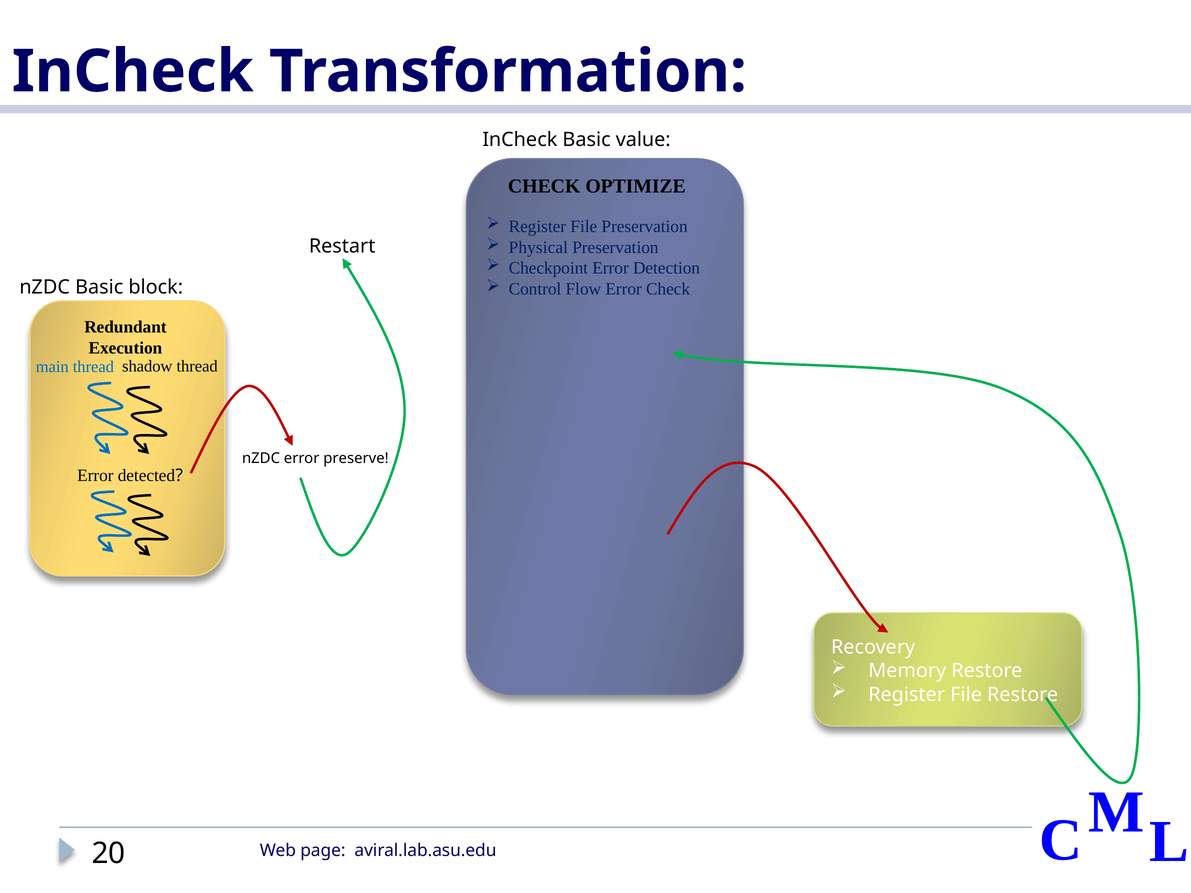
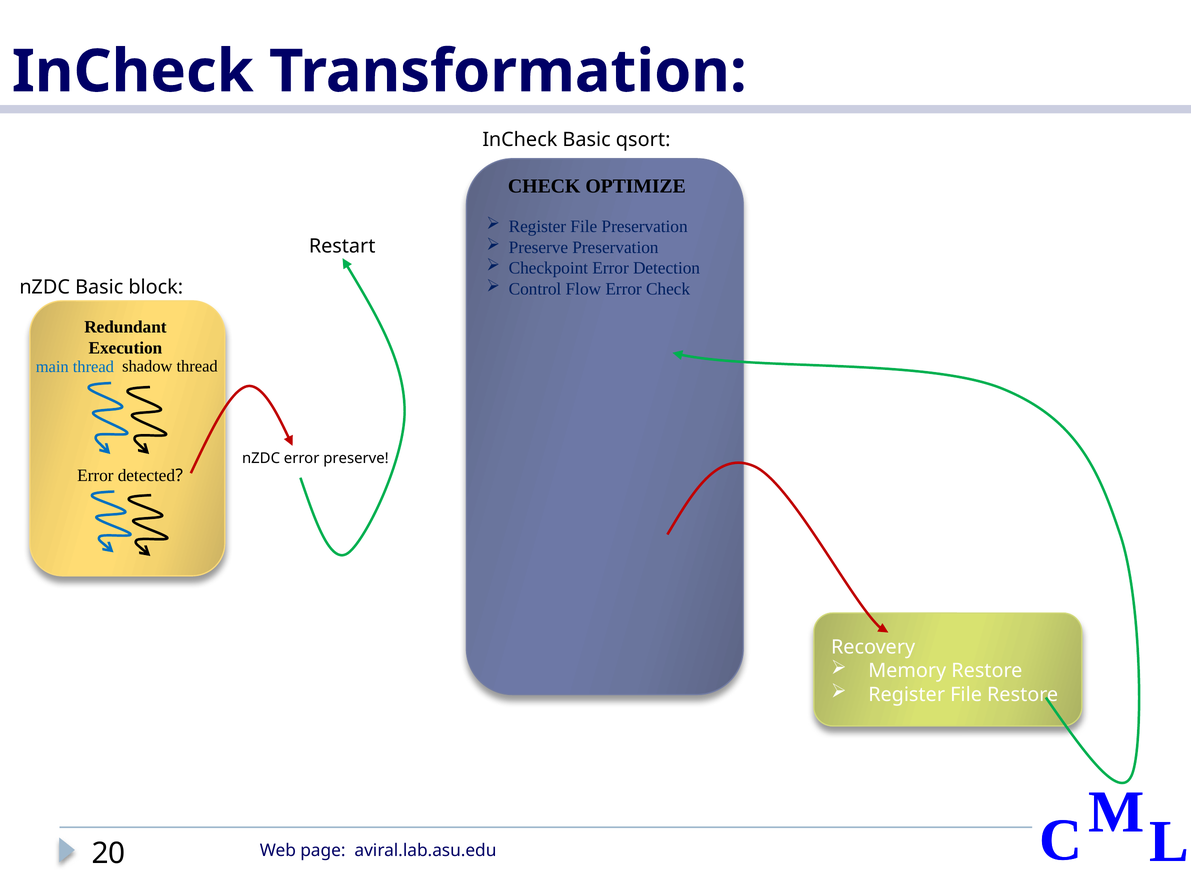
value: value -> qsort
Physical at (538, 247): Physical -> Preserve
